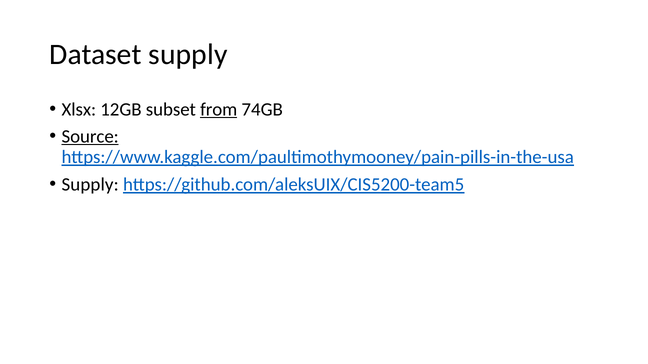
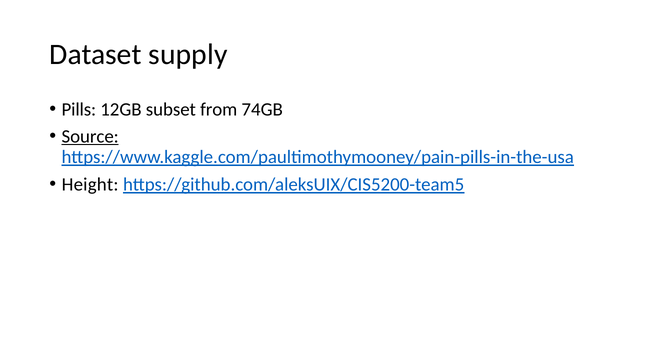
Xlsx: Xlsx -> Pills
from underline: present -> none
Supply at (90, 185): Supply -> Height
